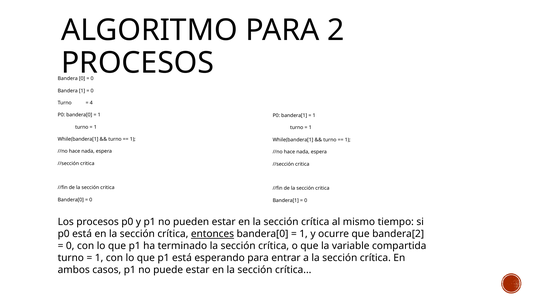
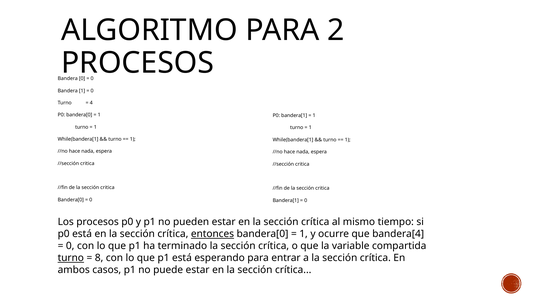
bandera[2: bandera[2 -> bandera[4
turno at (71, 258) underline: none -> present
1 at (99, 258): 1 -> 8
